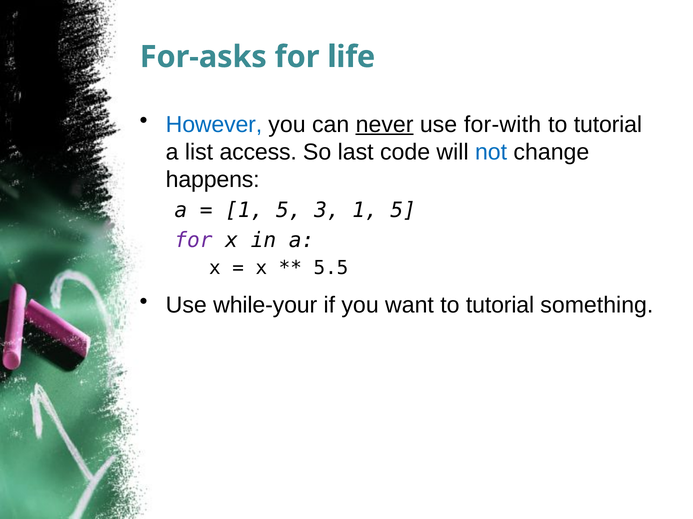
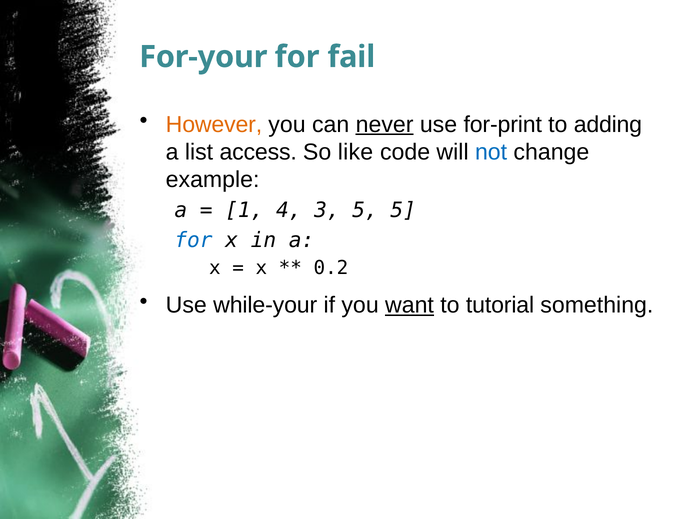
For-asks: For-asks -> For-your
life: life -> fail
However colour: blue -> orange
for-with: for-with -> for-print
tutorial at (608, 125): tutorial -> adding
last: last -> like
happens: happens -> example
5 at (289, 211): 5 -> 4
3 1: 1 -> 5
for at (193, 240) colour: purple -> blue
5.5: 5.5 -> 0.2
want underline: none -> present
